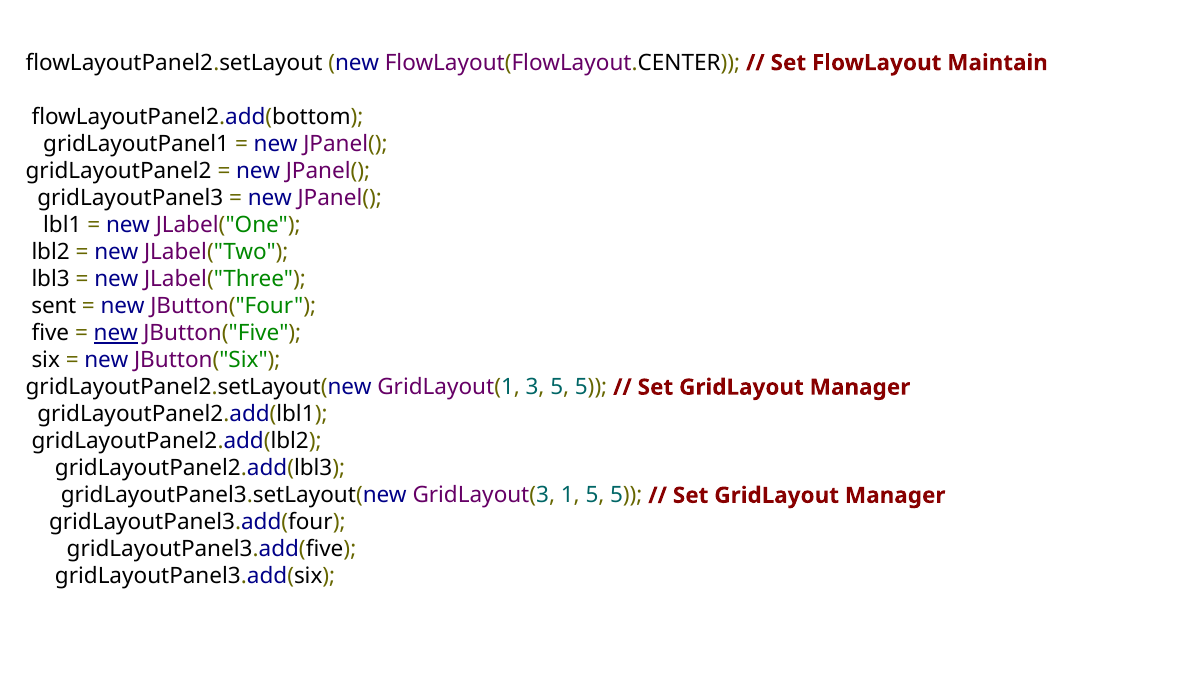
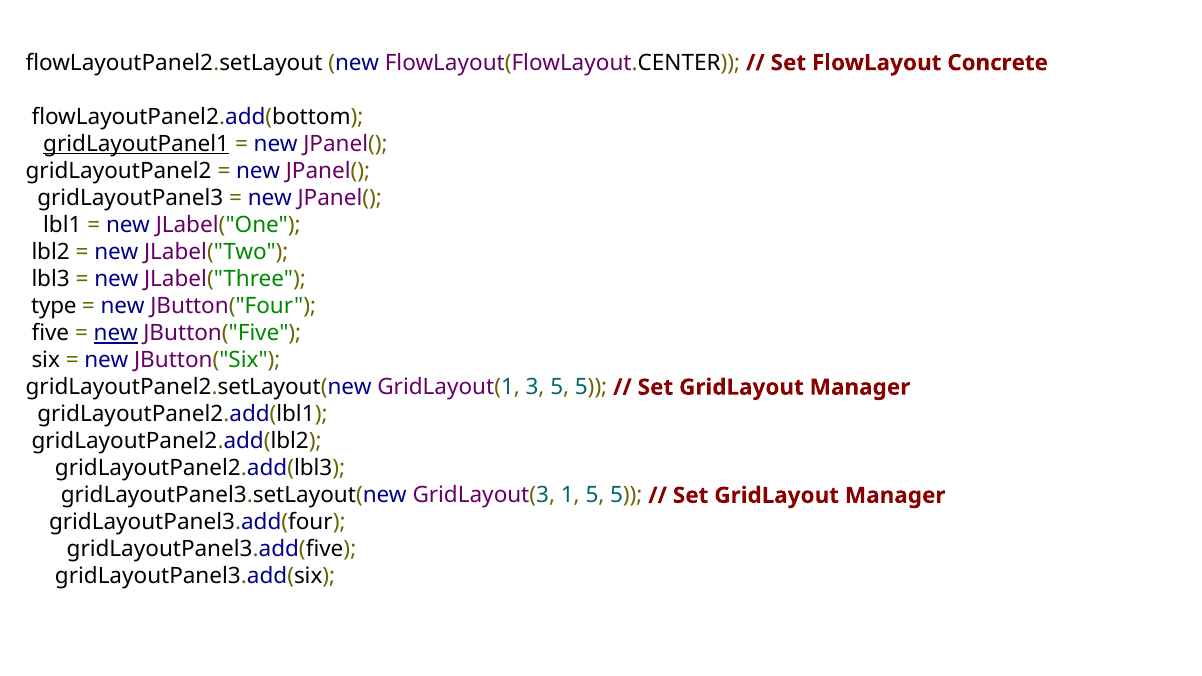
Maintain: Maintain -> Concrete
gridLayoutPanel1 underline: none -> present
sent: sent -> type
